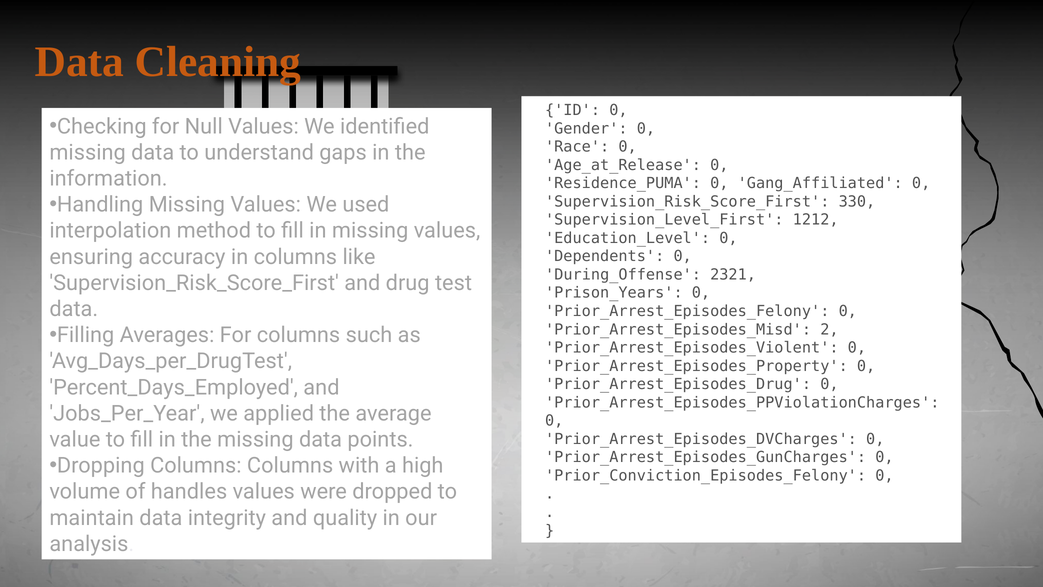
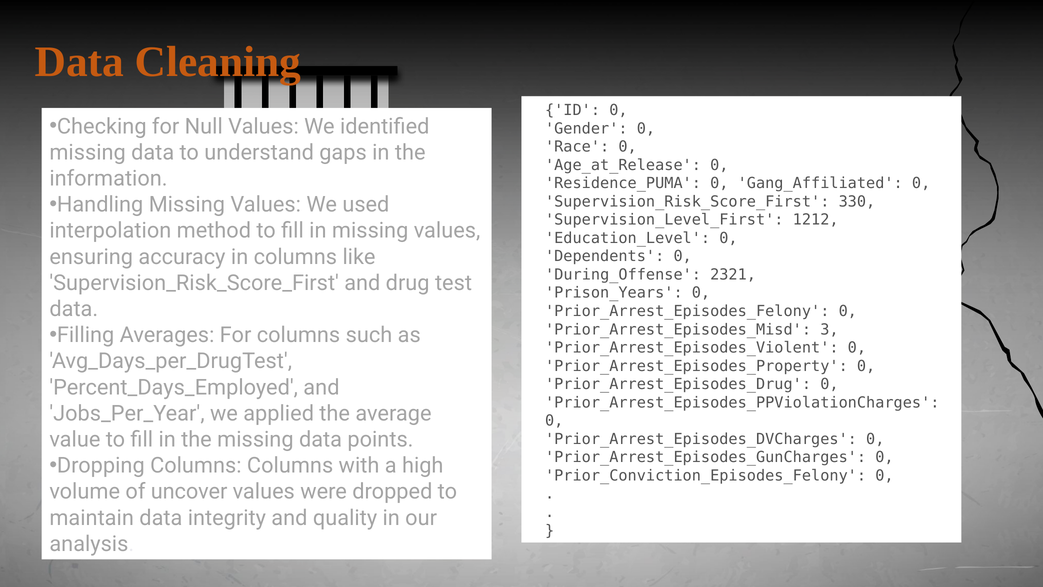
2: 2 -> 3
handles: handles -> uncover
